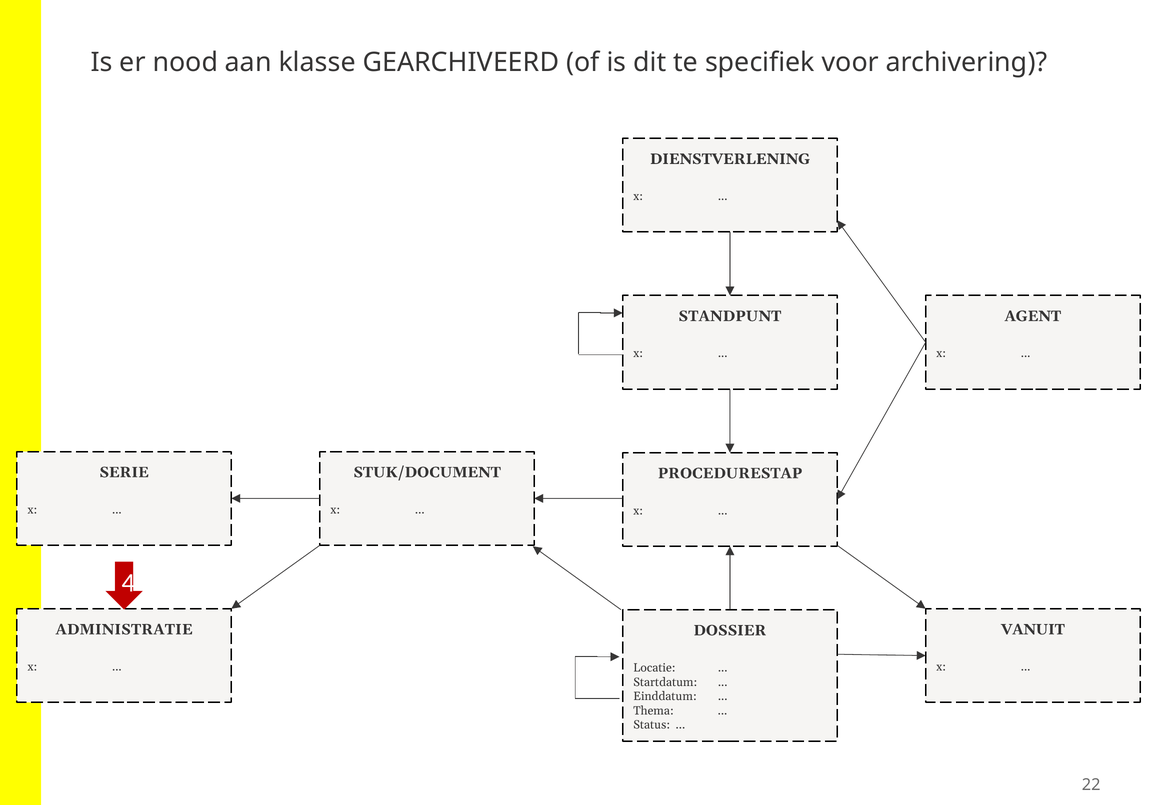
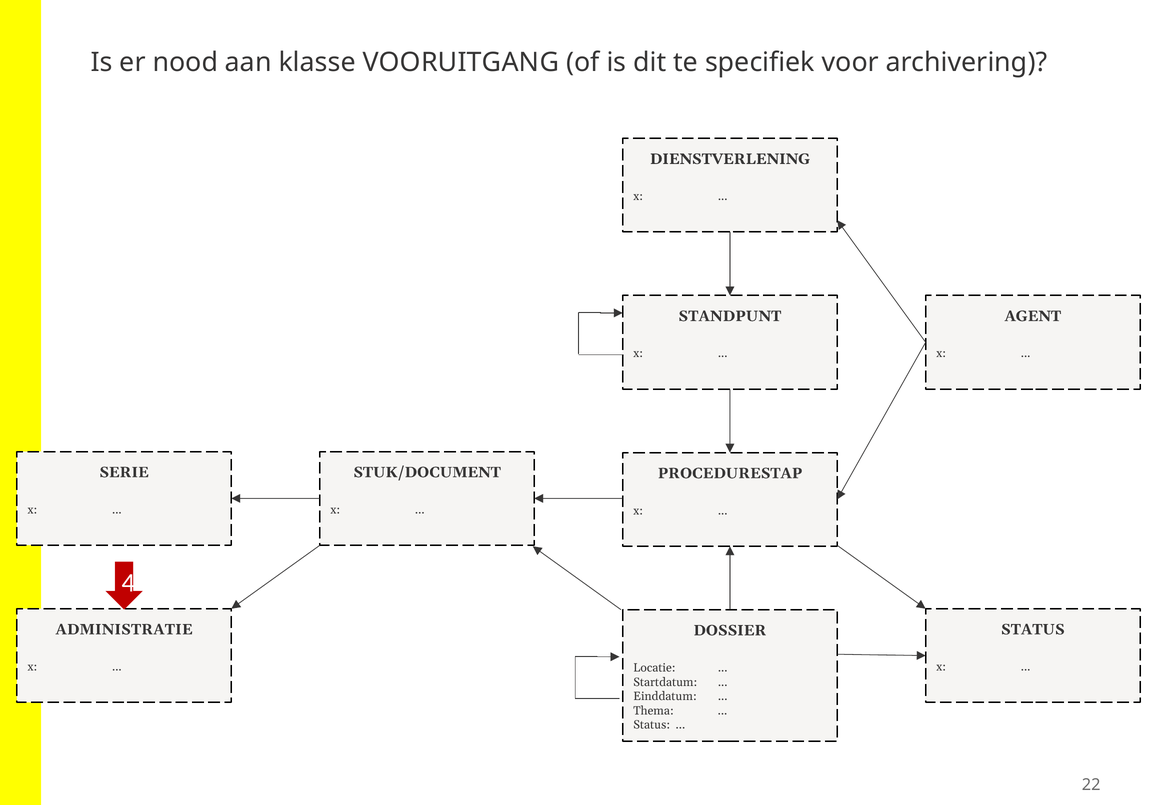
GEARCHIVEERD: GEARCHIVEERD -> VOORUITGANG
VANUIT at (1033, 629): VANUIT -> STATUS
